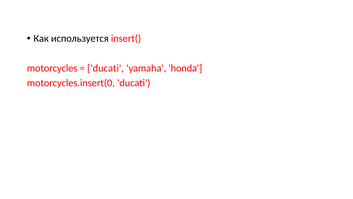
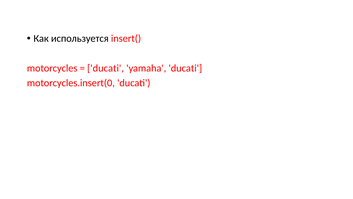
yamaha honda: honda -> ducati
